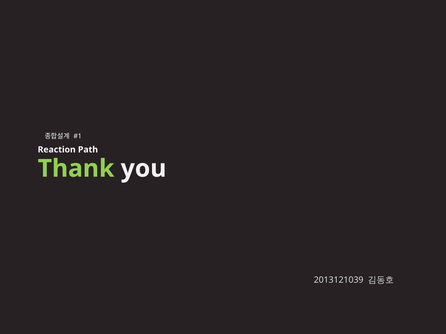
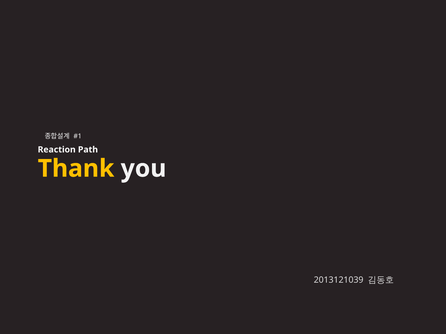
Thank colour: light green -> yellow
